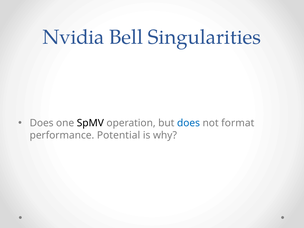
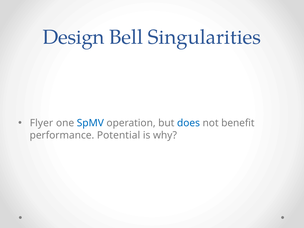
Nvidia: Nvidia -> Design
Does at (42, 123): Does -> Flyer
SpMV colour: black -> blue
format: format -> benefit
